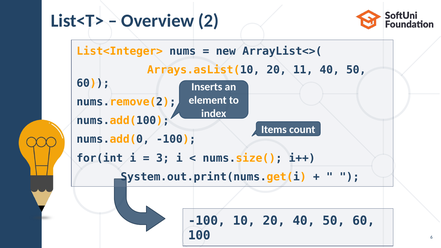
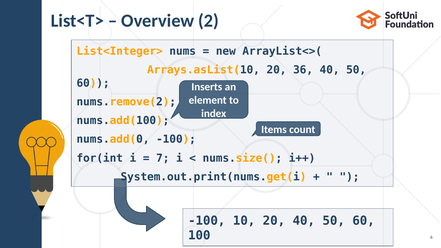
11: 11 -> 36
3: 3 -> 7
